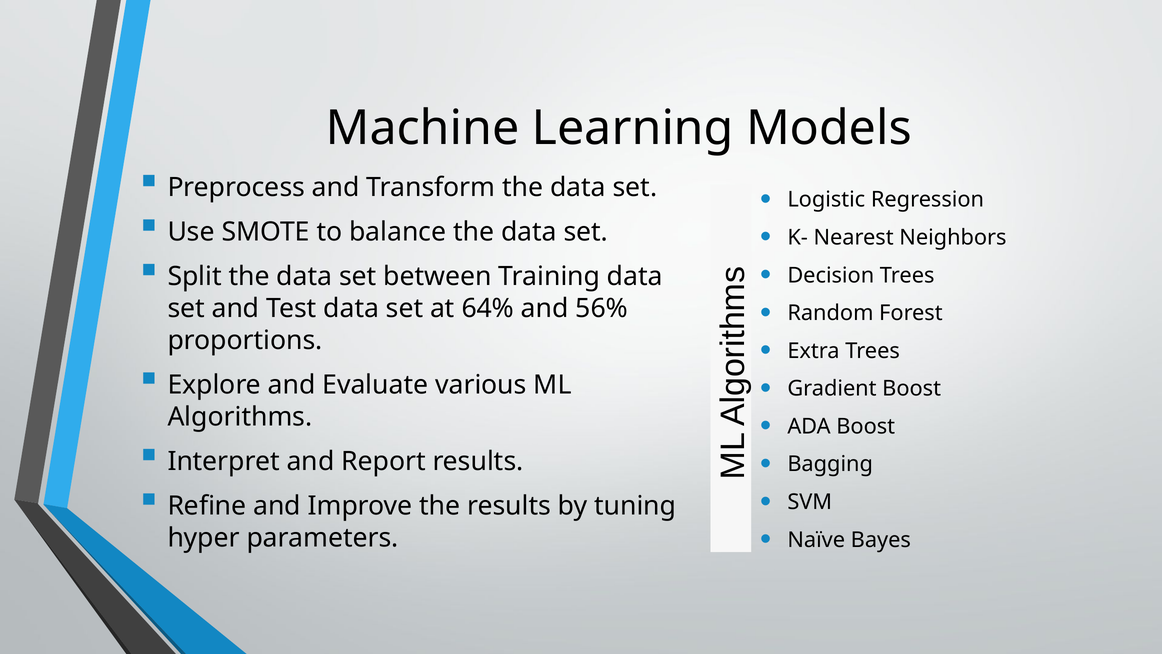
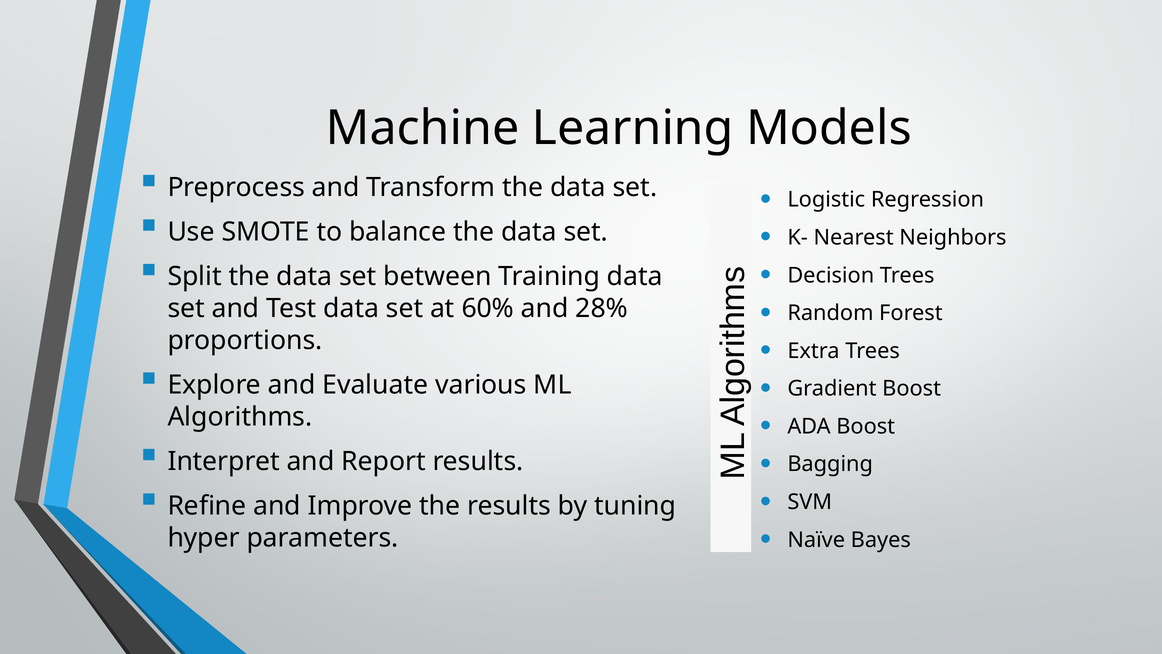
64%: 64% -> 60%
56%: 56% -> 28%
